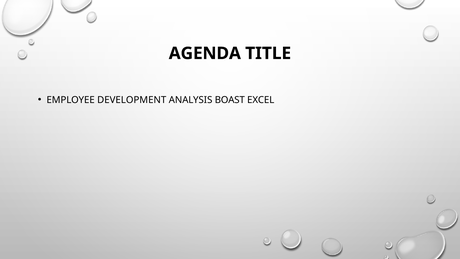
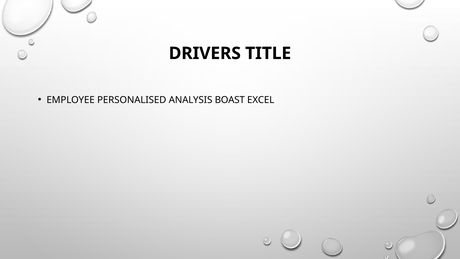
AGENDA: AGENDA -> DRIVERS
DEVELOPMENT: DEVELOPMENT -> PERSONALISED
